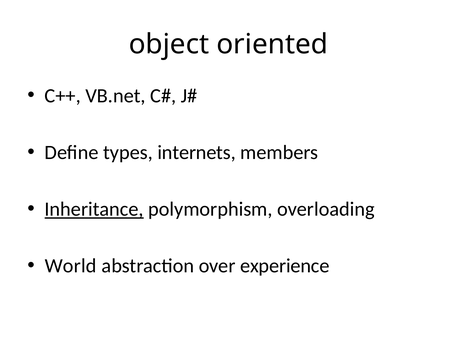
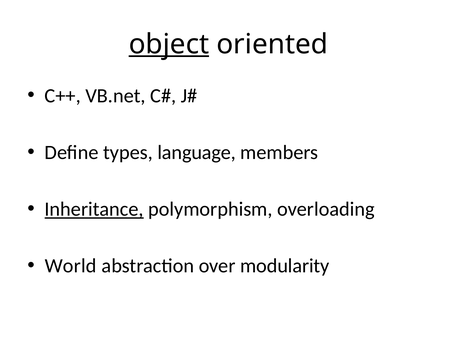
object underline: none -> present
internets: internets -> language
experience: experience -> modularity
